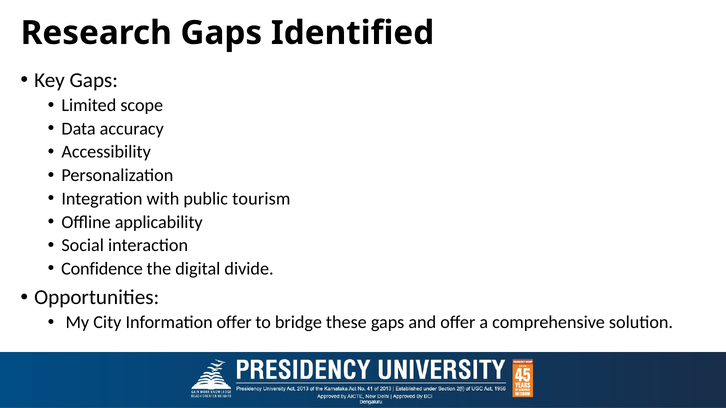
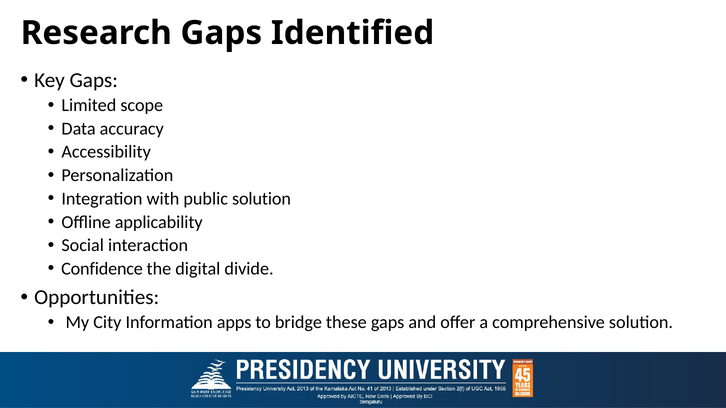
public tourism: tourism -> solution
Information offer: offer -> apps
